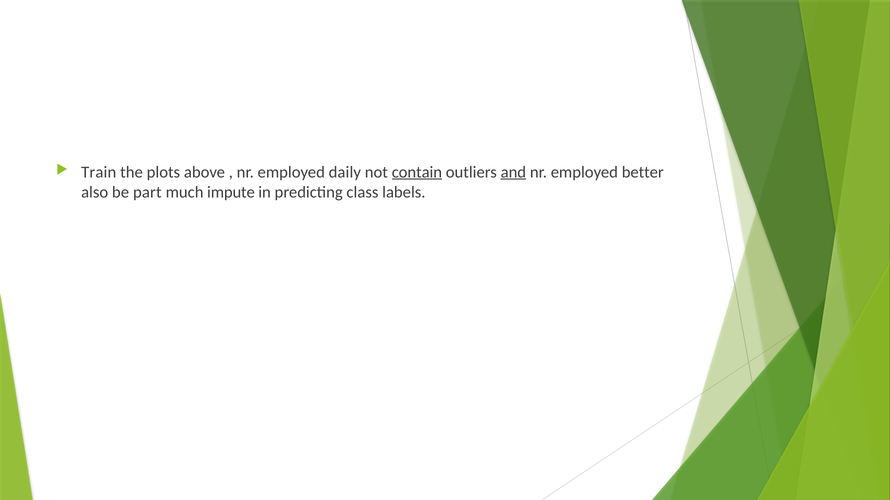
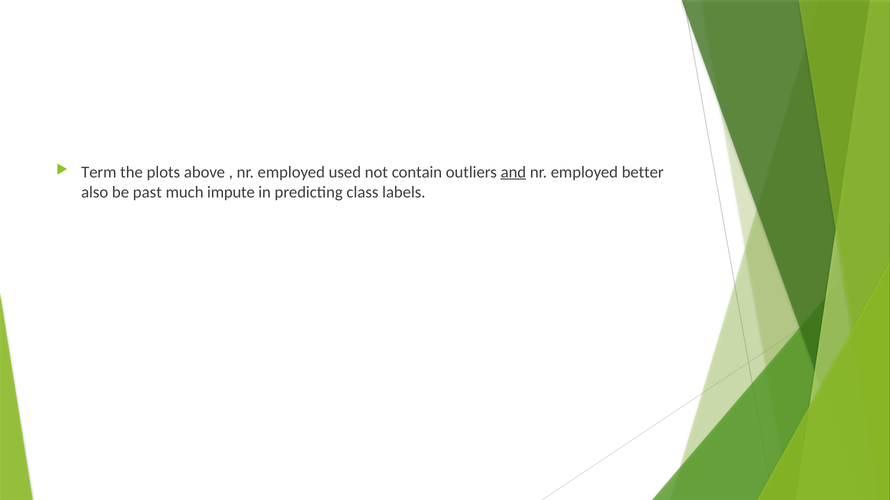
Train: Train -> Term
daily: daily -> used
contain underline: present -> none
part: part -> past
